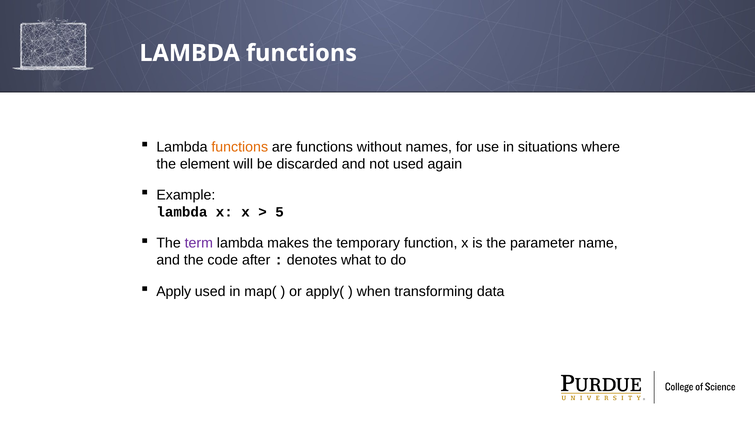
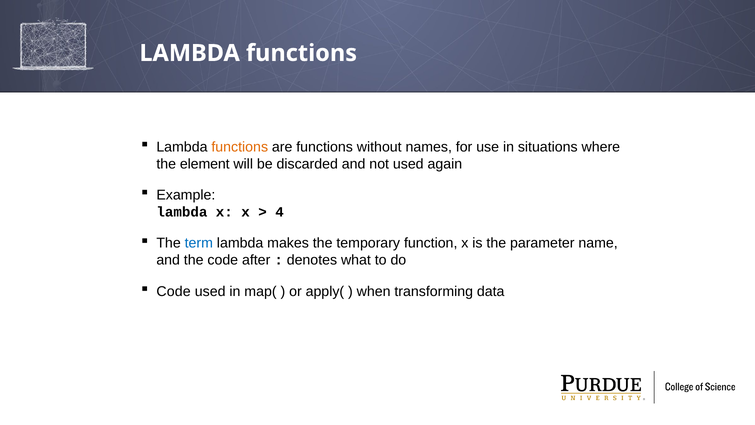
5: 5 -> 4
term colour: purple -> blue
Apply at (174, 291): Apply -> Code
